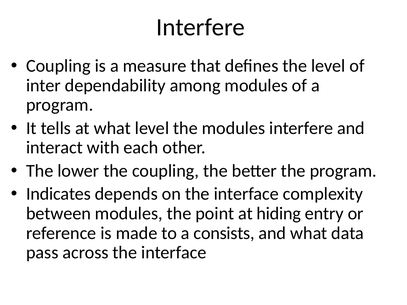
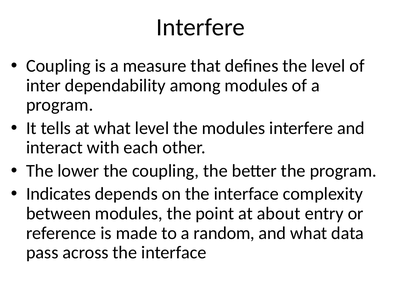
hiding: hiding -> about
consists: consists -> random
